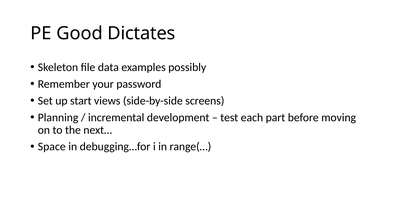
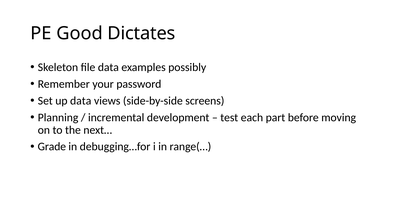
up start: start -> data
Space: Space -> Grade
